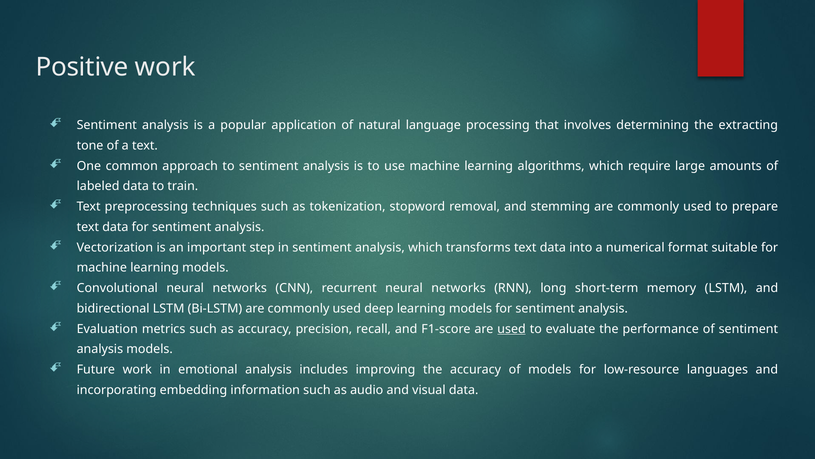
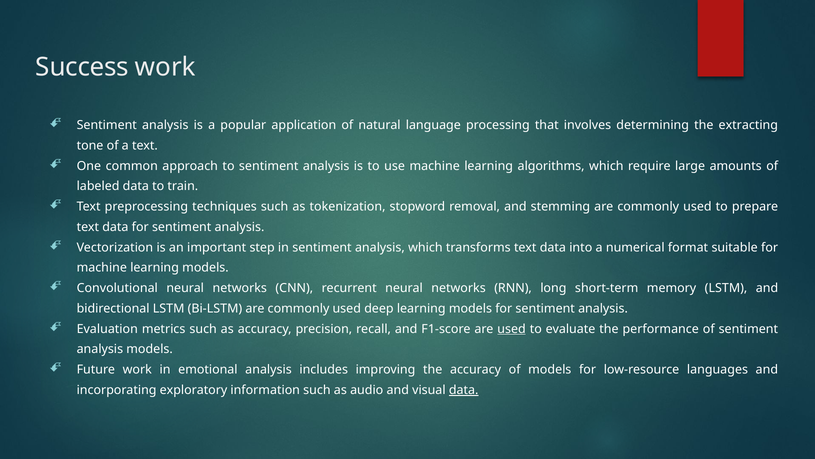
Positive: Positive -> Success
embedding: embedding -> exploratory
data at (464, 390) underline: none -> present
